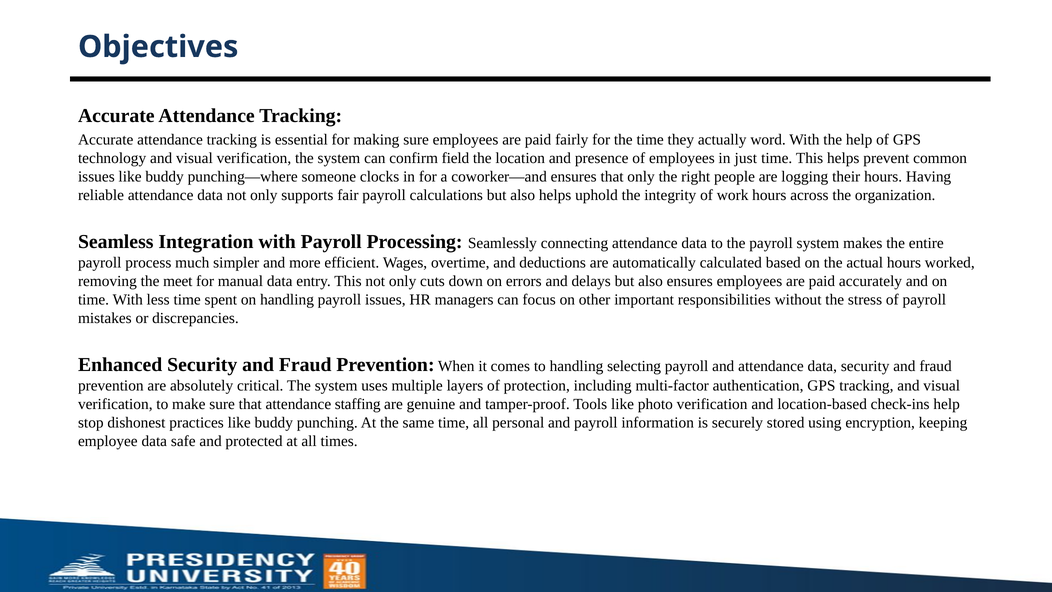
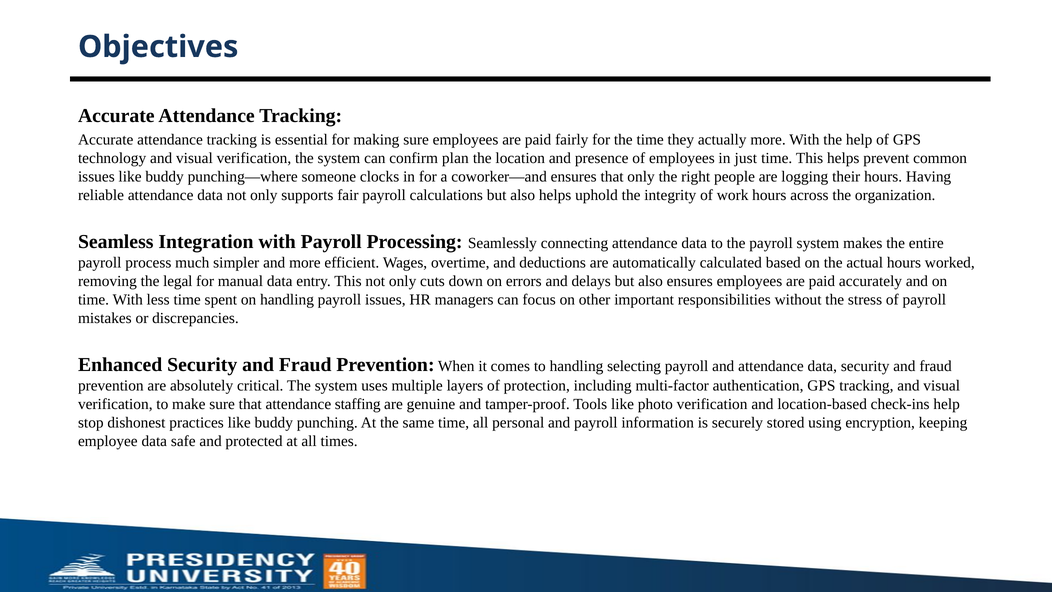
actually word: word -> more
field: field -> plan
meet: meet -> legal
